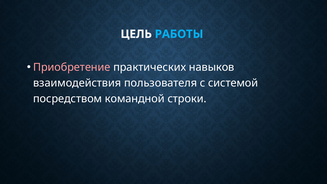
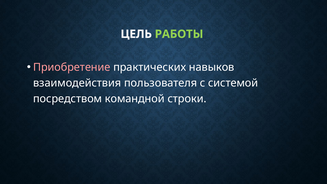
РАБОТЫ colour: light blue -> light green
